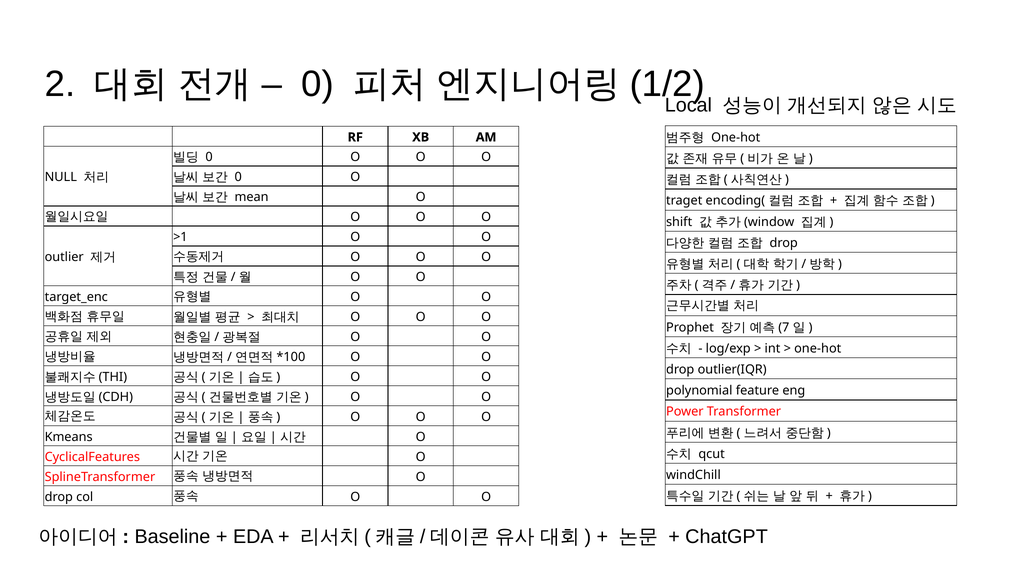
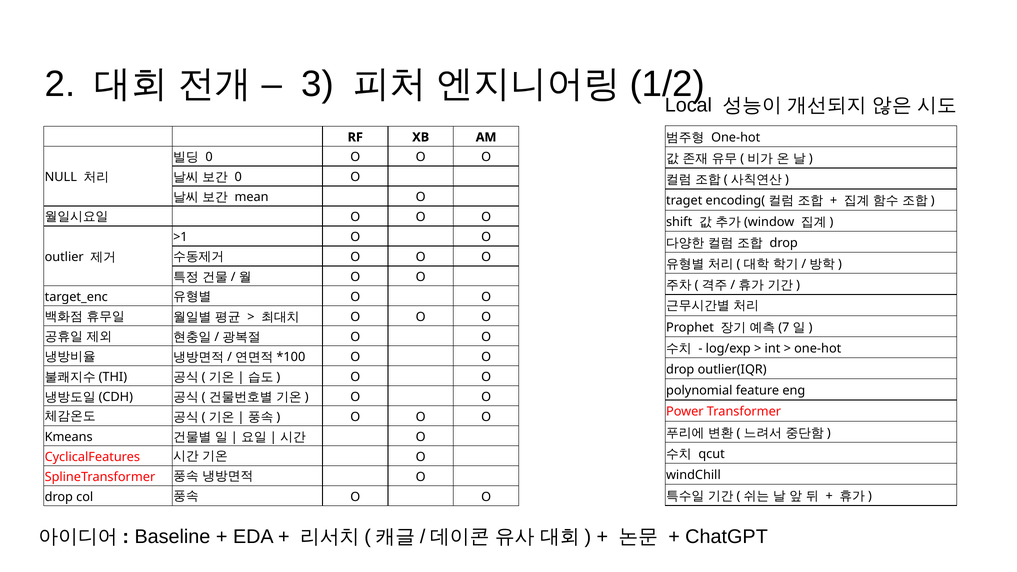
0 at (318, 84): 0 -> 3
